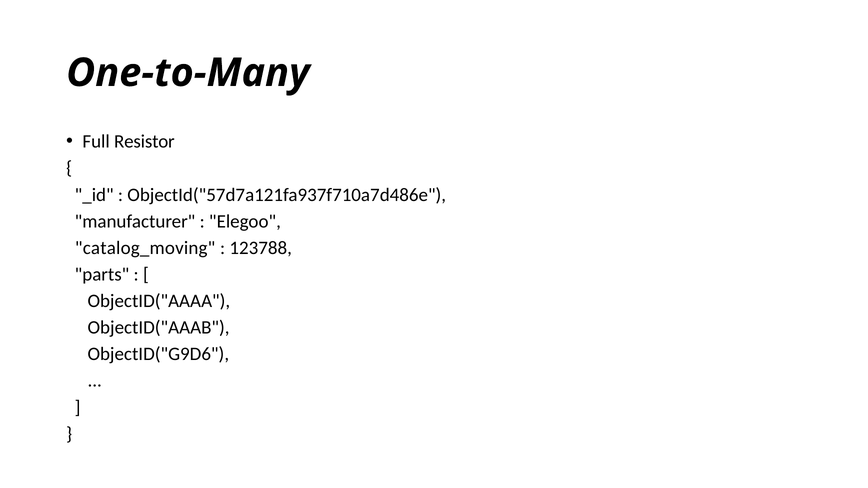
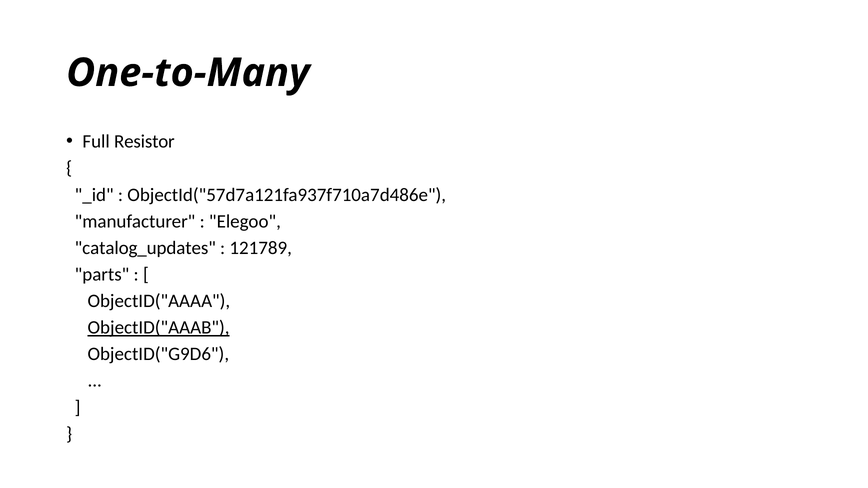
catalog_moving: catalog_moving -> catalog_updates
123788: 123788 -> 121789
ObjectID("AAAB underline: none -> present
